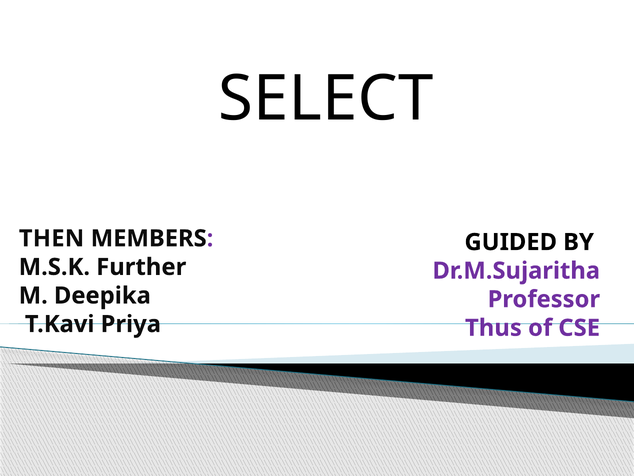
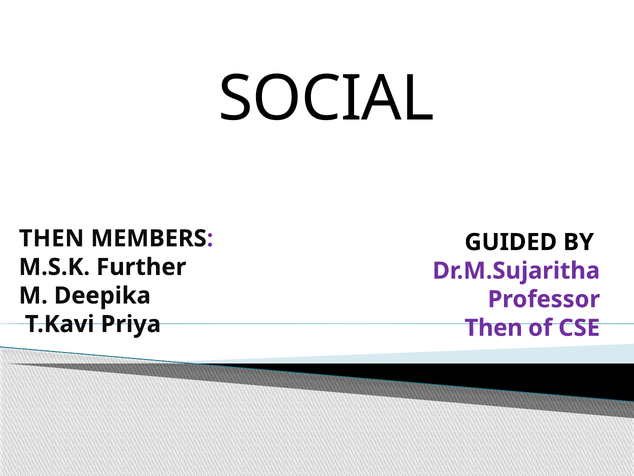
SELECT: SELECT -> SOCIAL
Thus at (493, 328): Thus -> Then
